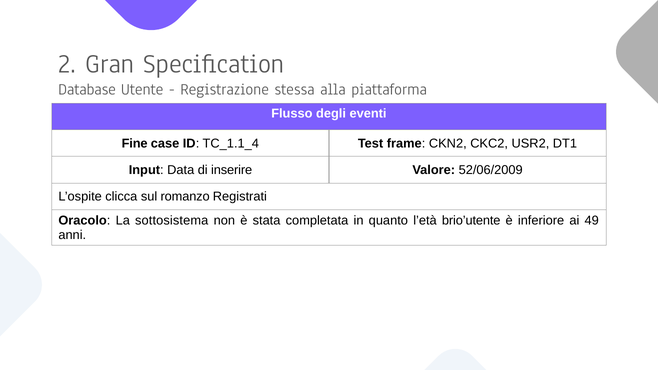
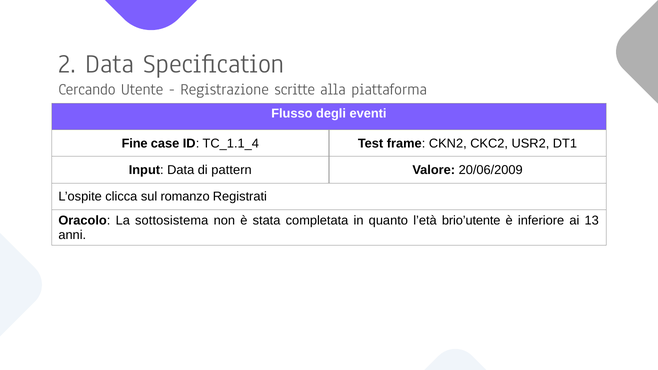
2 Gran: Gran -> Data
Database: Database -> Cercando
stessa: stessa -> scritte
inserire: inserire -> pattern
52/06/2009: 52/06/2009 -> 20/06/2009
49: 49 -> 13
